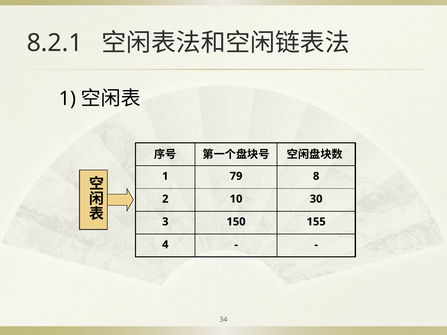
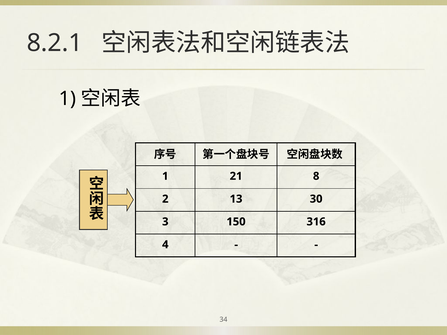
79: 79 -> 21
10: 10 -> 13
155: 155 -> 316
